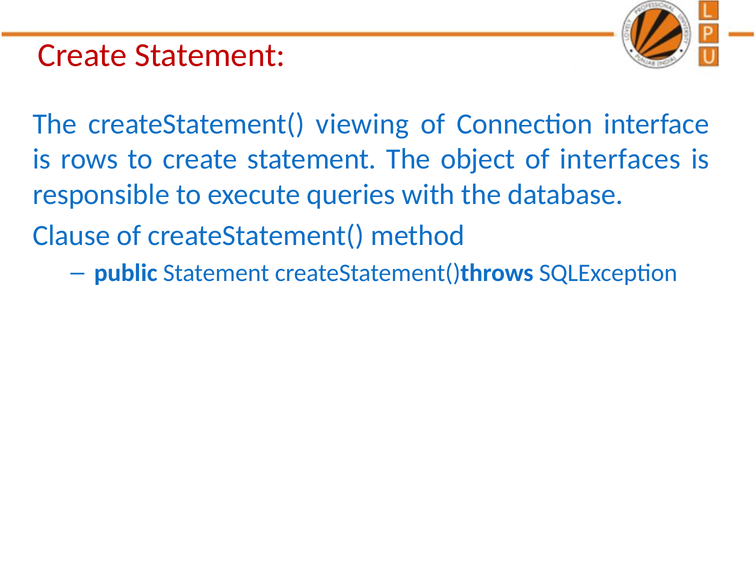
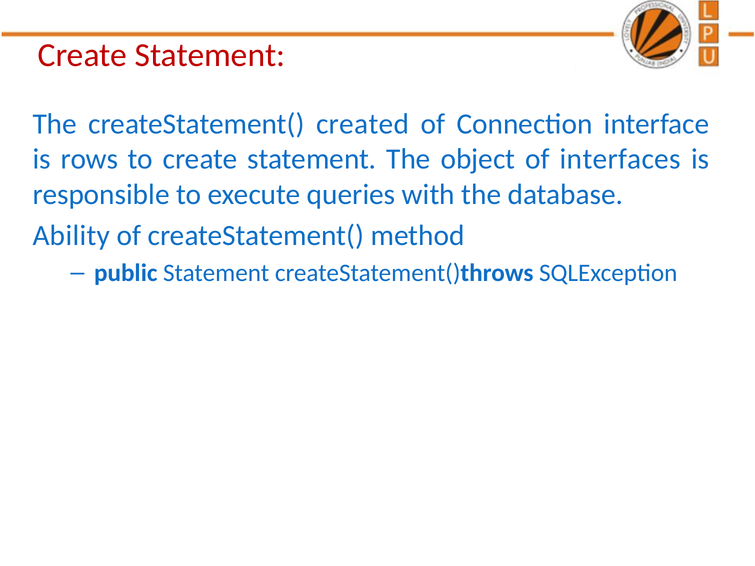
viewing: viewing -> created
Clause: Clause -> Ability
